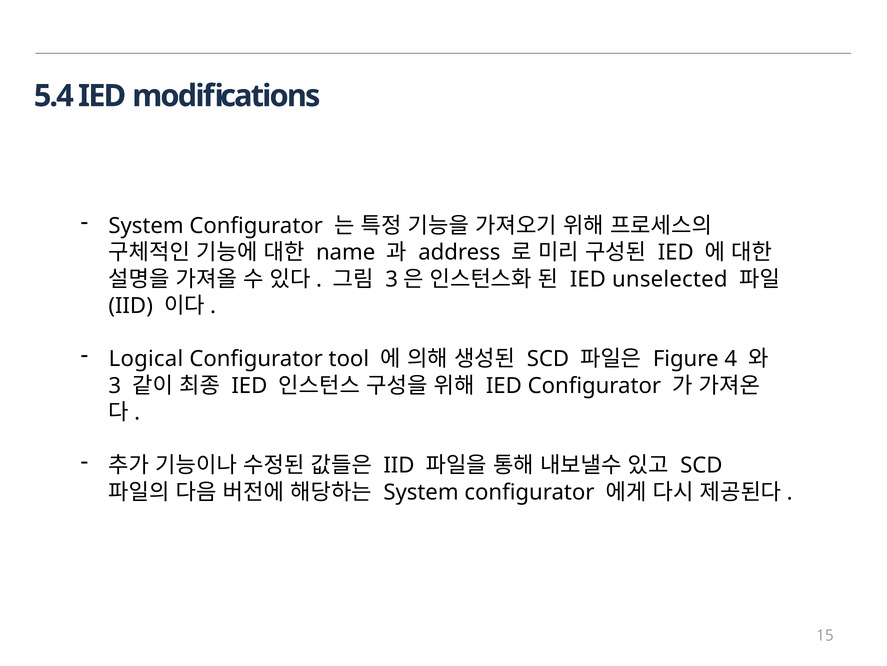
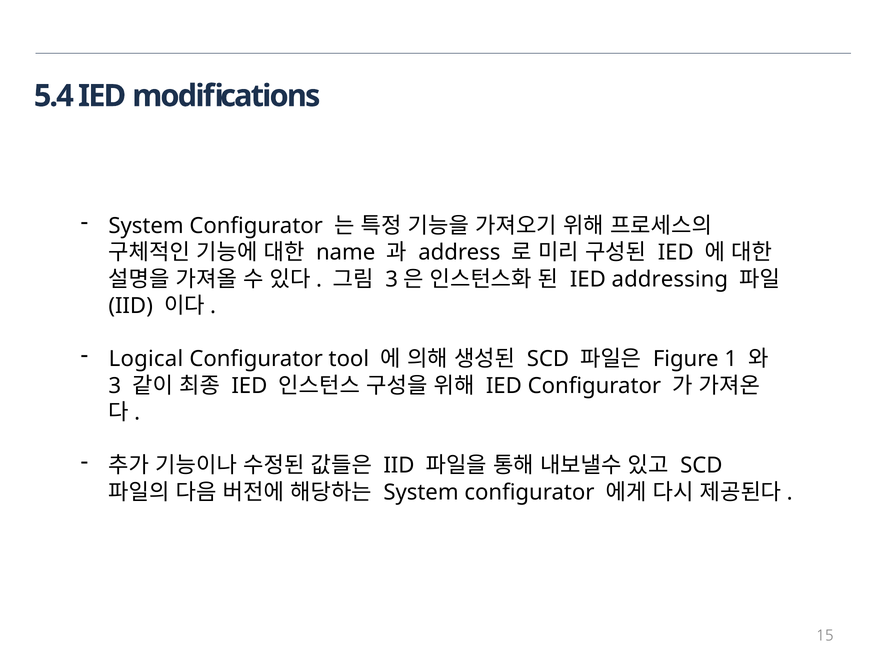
unselected: unselected -> addressing
4: 4 -> 1
